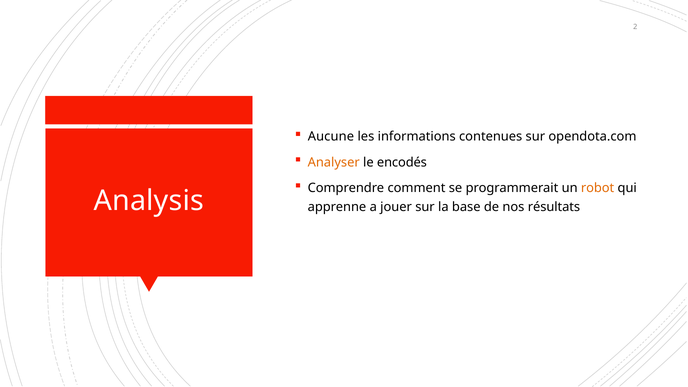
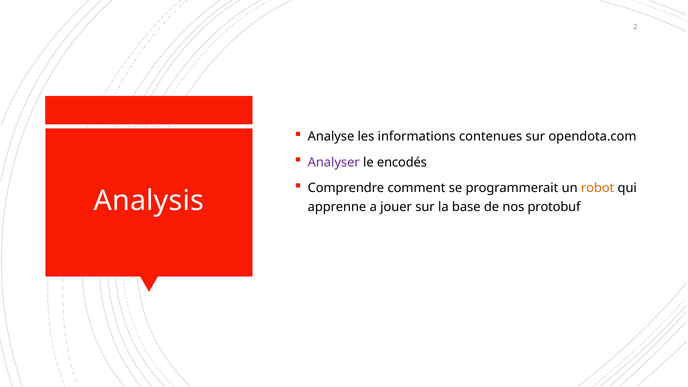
Aucune: Aucune -> Analyse
Analyser colour: orange -> purple
résultats: résultats -> protobuf
